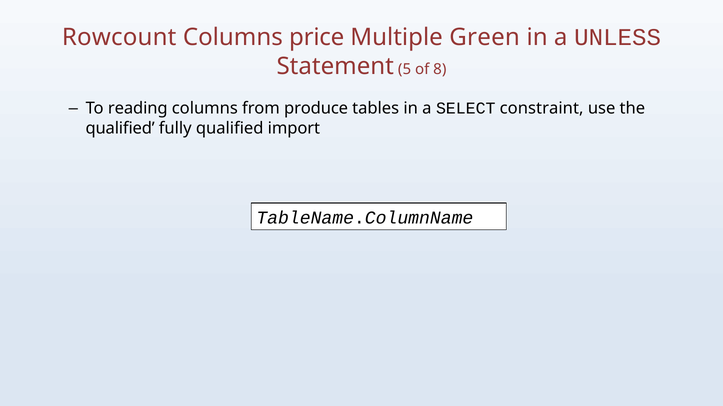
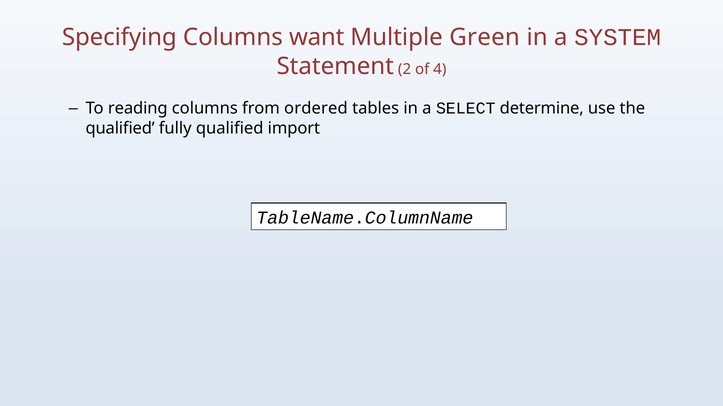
Rowcount: Rowcount -> Specifying
price: price -> want
UNLESS: UNLESS -> SYSTEM
5: 5 -> 2
8: 8 -> 4
produce: produce -> ordered
constraint: constraint -> determine
